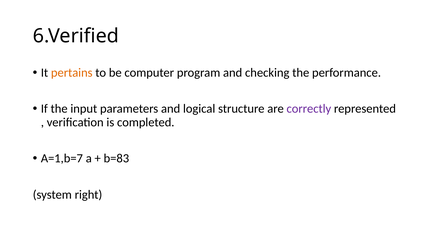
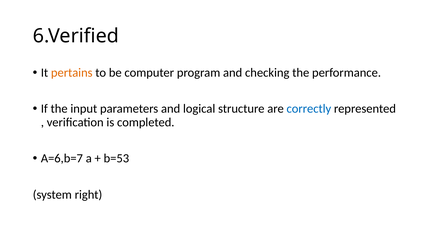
correctly colour: purple -> blue
A=1,b=7: A=1,b=7 -> A=6,b=7
b=83: b=83 -> b=53
